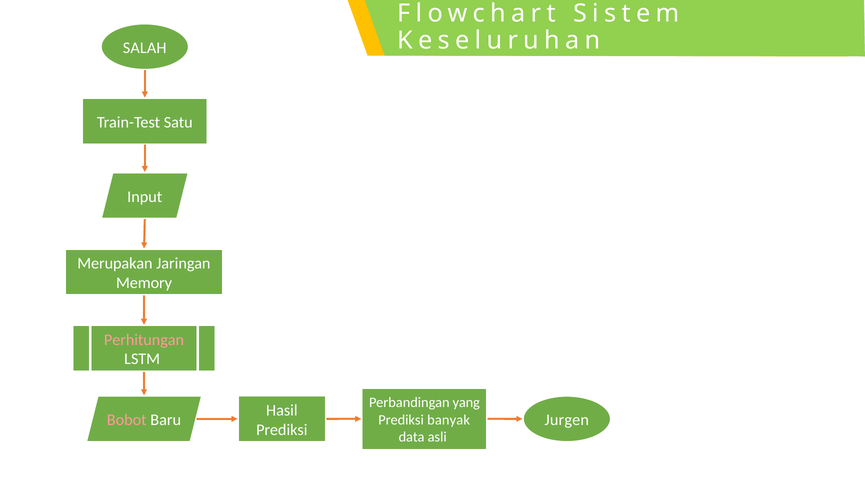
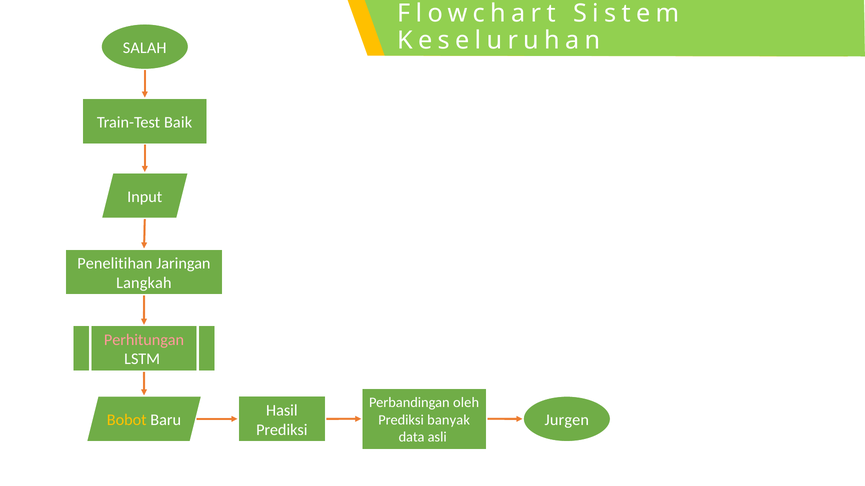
Satu: Satu -> Baik
Merupakan: Merupakan -> Penelitihan
Memory: Memory -> Langkah
yang: yang -> oleh
Bobot colour: pink -> yellow
